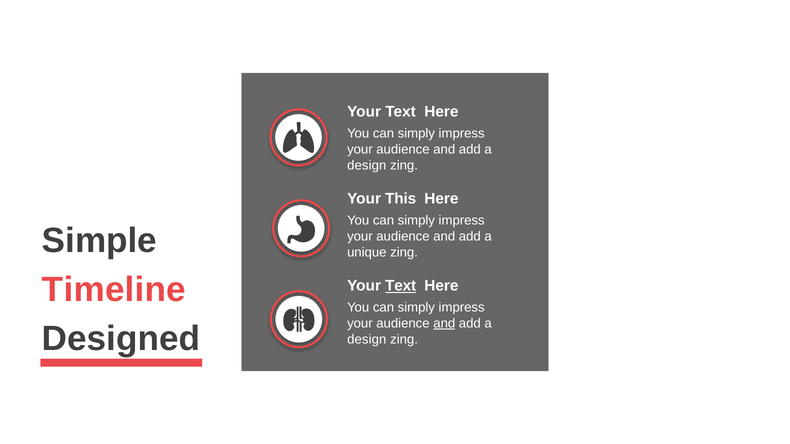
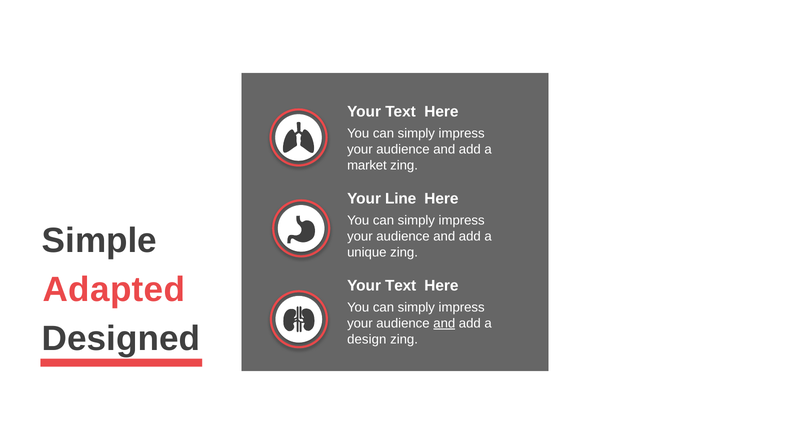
design at (367, 165): design -> market
This: This -> Line
Timeline: Timeline -> Adapted
Text at (401, 286) underline: present -> none
